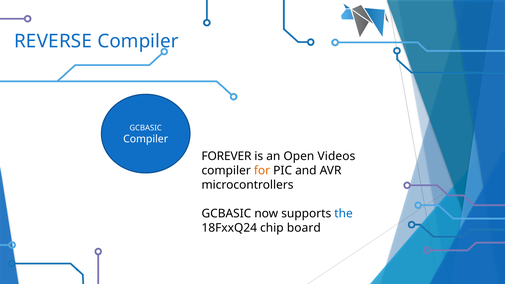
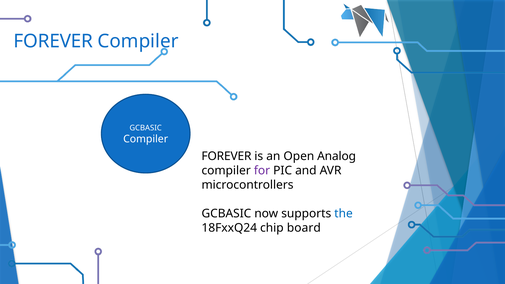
REVERSE at (53, 41): REVERSE -> FOREVER
Videos: Videos -> Analog
for colour: orange -> purple
